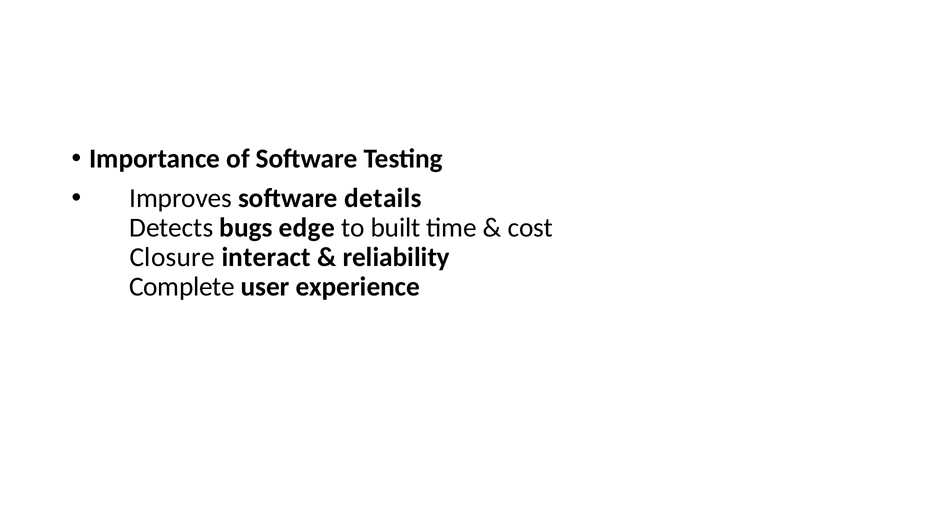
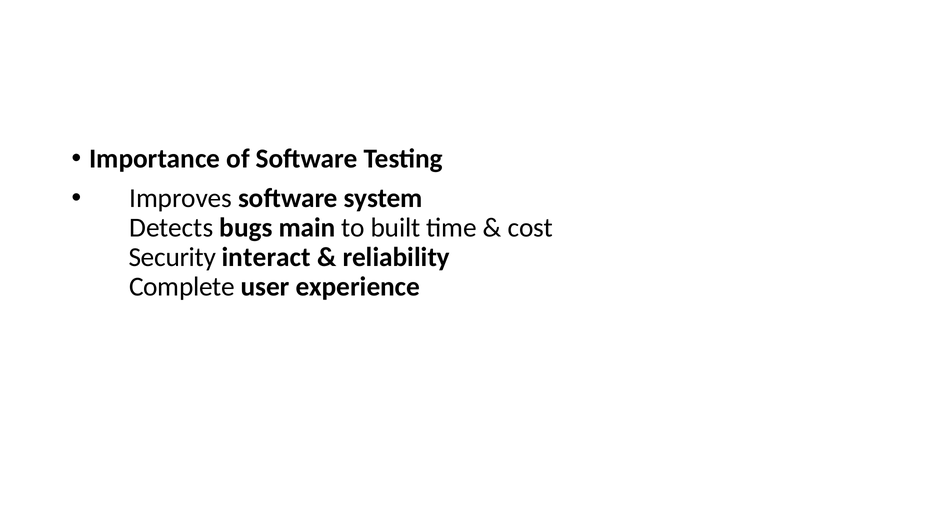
details: details -> system
edge: edge -> main
Closure: Closure -> Security
